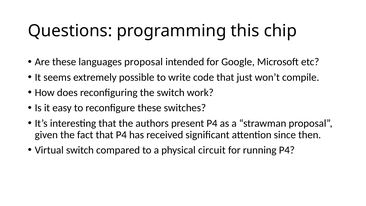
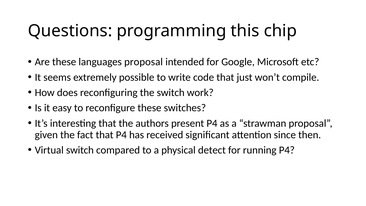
circuit: circuit -> detect
